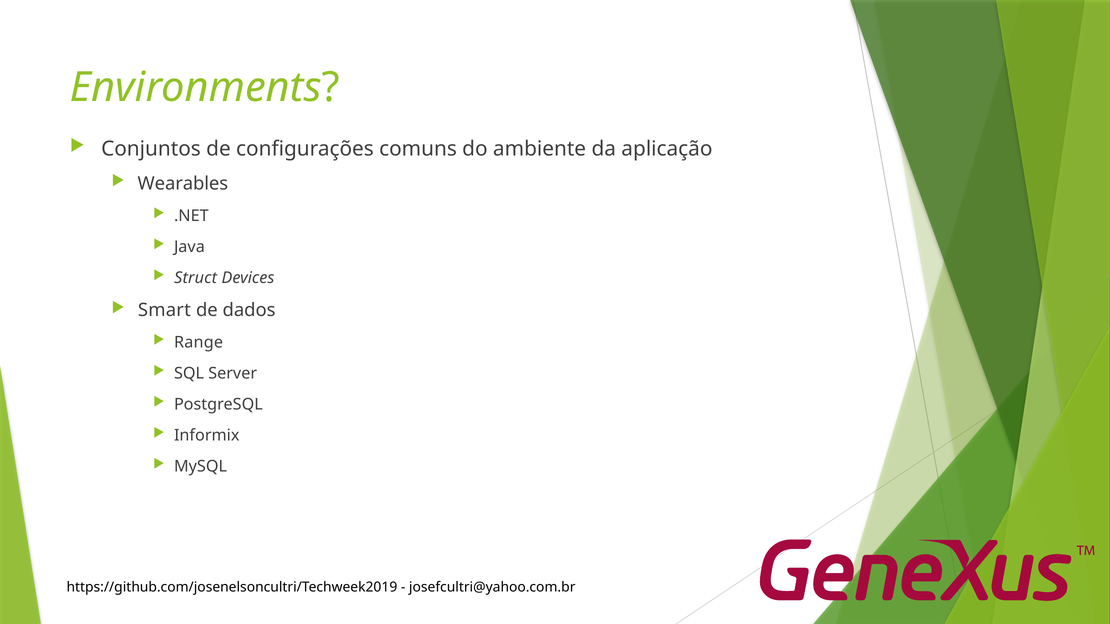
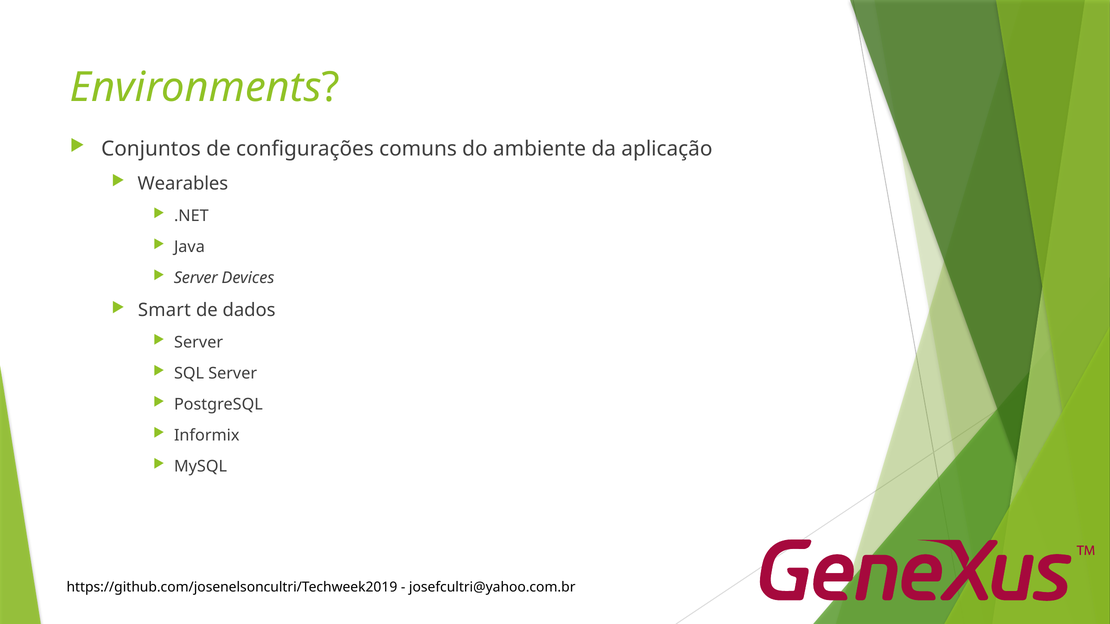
Struct at (196, 278): Struct -> Server
Range at (199, 343): Range -> Server
